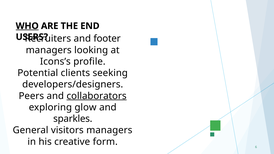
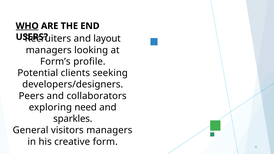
footer: footer -> layout
Icons’s: Icons’s -> Form’s
collaborators underline: present -> none
glow: glow -> need
